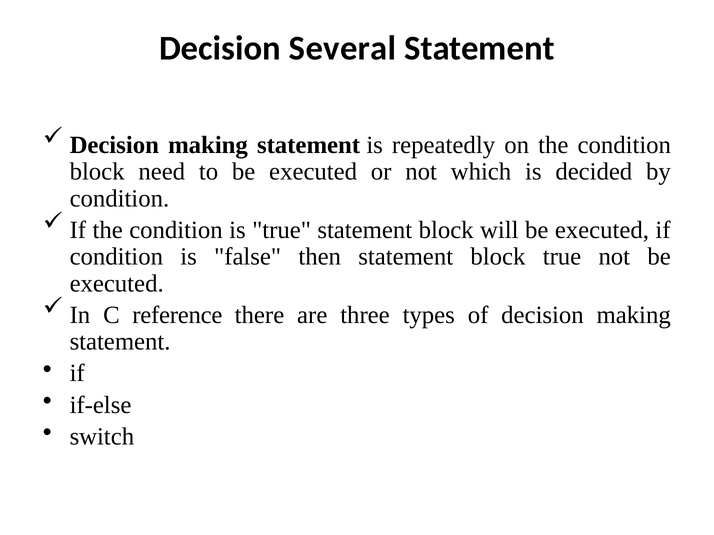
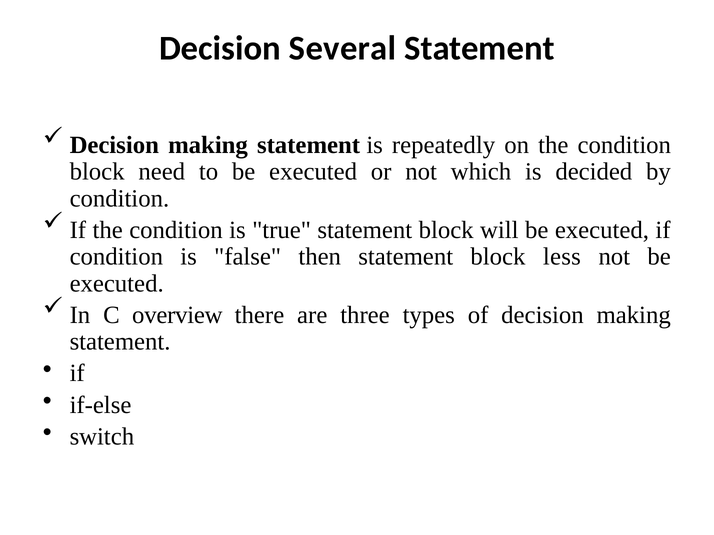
block true: true -> less
reference: reference -> overview
